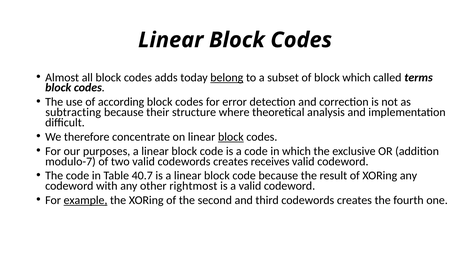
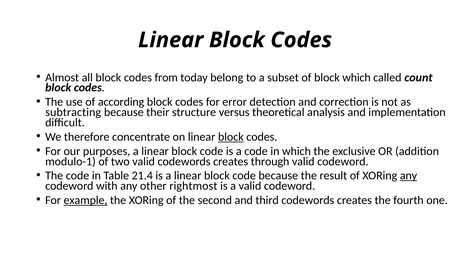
adds: adds -> from
belong underline: present -> none
terms: terms -> count
where: where -> versus
modulo-7: modulo-7 -> modulo-1
receives: receives -> through
40.7: 40.7 -> 21.4
any at (408, 176) underline: none -> present
